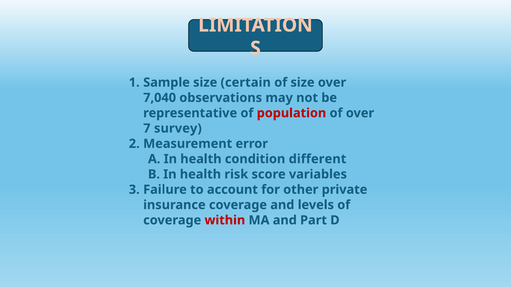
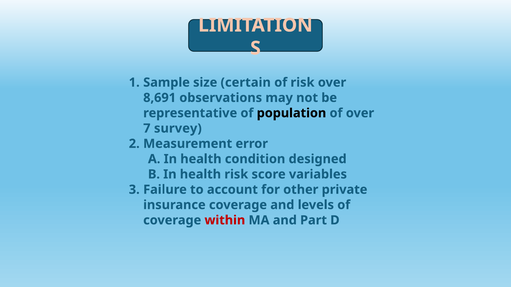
of size: size -> risk
7,040: 7,040 -> 8,691
population colour: red -> black
different: different -> designed
